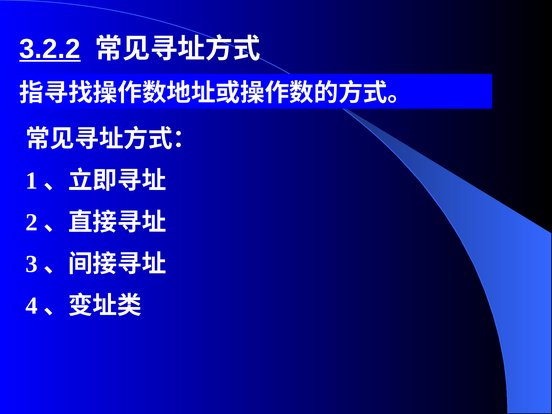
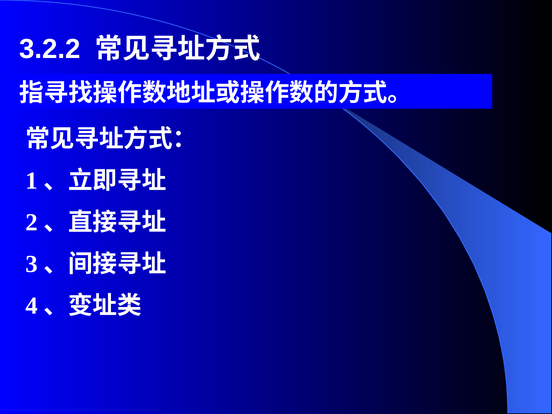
3.2.2 underline: present -> none
